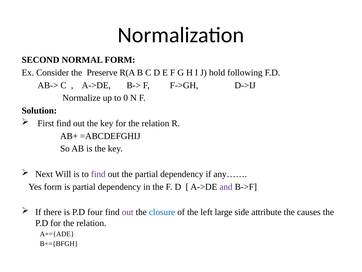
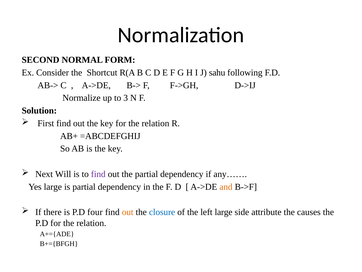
Preserve: Preserve -> Shortcut
hold: hold -> sahu
0: 0 -> 3
Yes form: form -> large
and colour: purple -> orange
out at (128, 212) colour: purple -> orange
